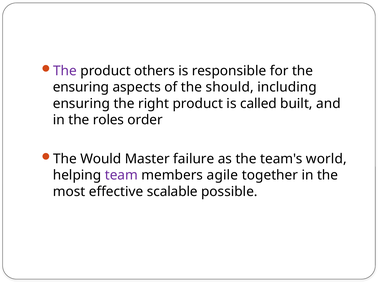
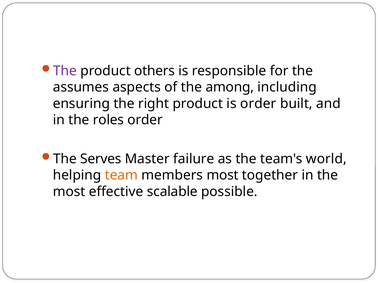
ensuring at (81, 87): ensuring -> assumes
should: should -> among
is called: called -> order
Would: Would -> Serves
team colour: purple -> orange
members agile: agile -> most
